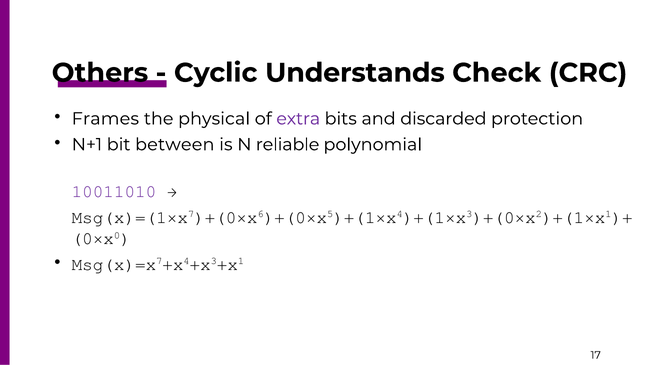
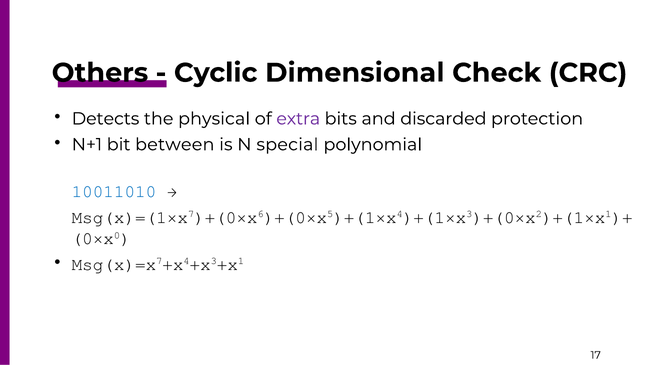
Understands: Understands -> Dimensional
Frames: Frames -> Detects
reliable: reliable -> special
10011010 colour: purple -> blue
